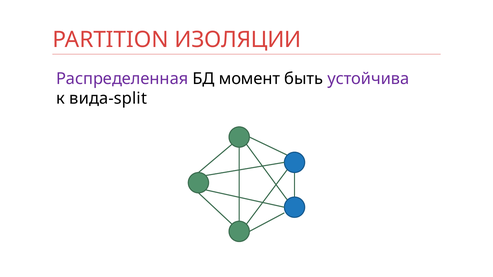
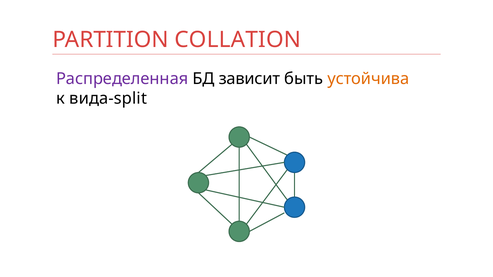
ИЗОЛЯЦИИ: ИЗОЛЯЦИИ -> COLLATION
момент: момент -> зависит
устойчива colour: purple -> orange
